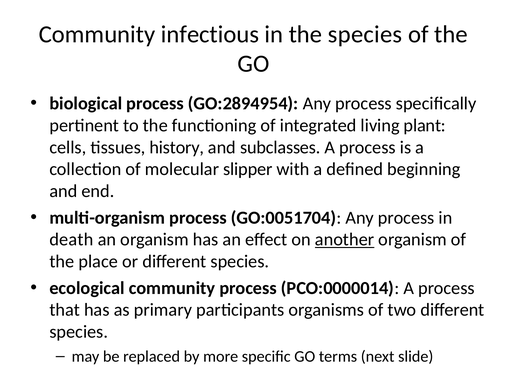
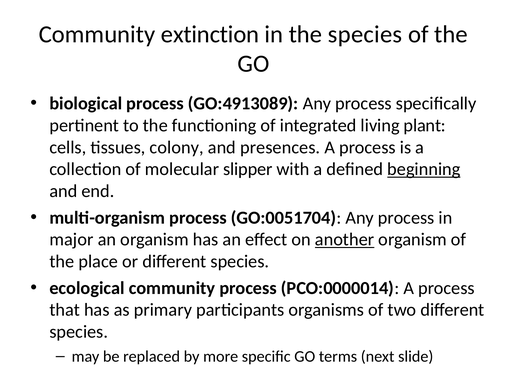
infectious: infectious -> extinction
GO:2894954: GO:2894954 -> GO:4913089
history: history -> colony
subclasses: subclasses -> presences
beginning underline: none -> present
death: death -> major
